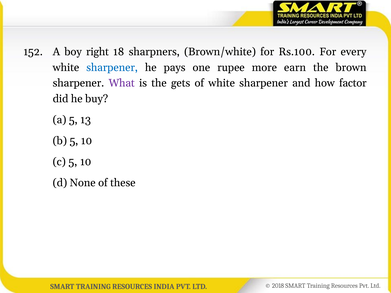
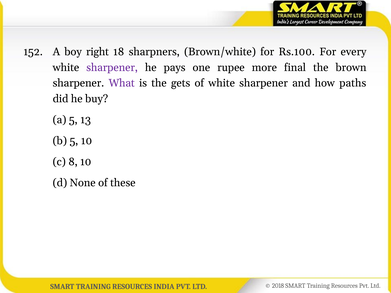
sharpener at (112, 67) colour: blue -> purple
earn: earn -> final
factor: factor -> paths
c 5: 5 -> 8
